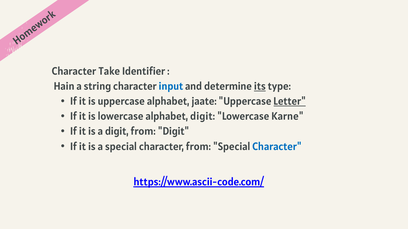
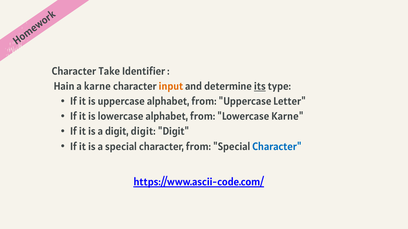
a string: string -> karne
input colour: blue -> orange
uppercase alphabet jaate: jaate -> from
Letter underline: present -> none
lowercase alphabet digit: digit -> from
a digit from: from -> digit
